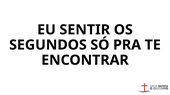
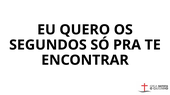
SENTIR: SENTIR -> QUERO
